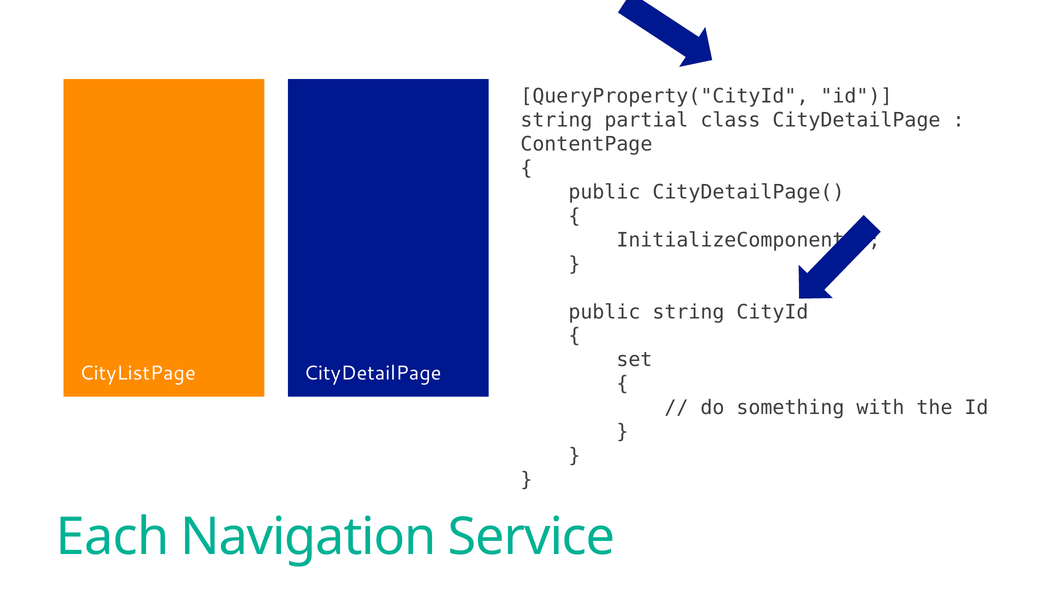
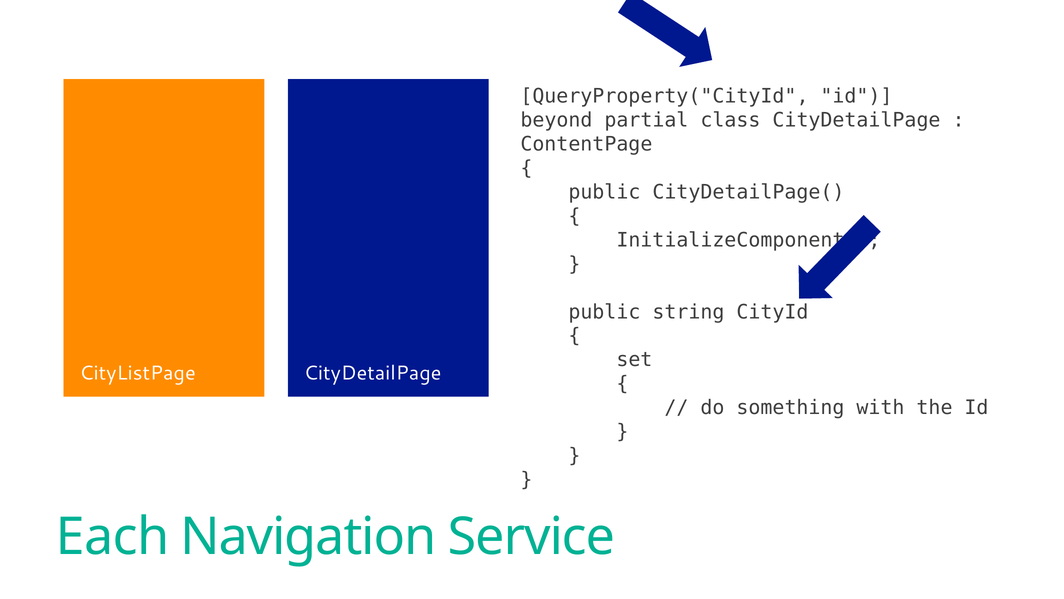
string at (556, 120): string -> beyond
